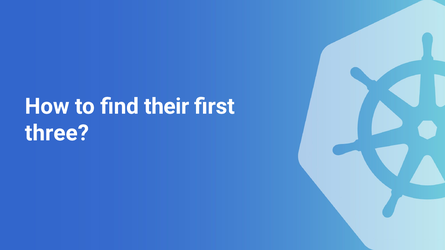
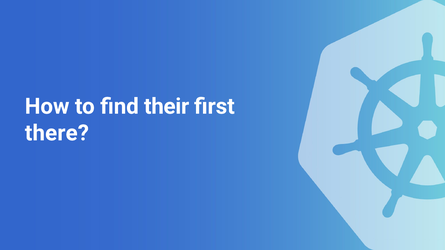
three: three -> there
